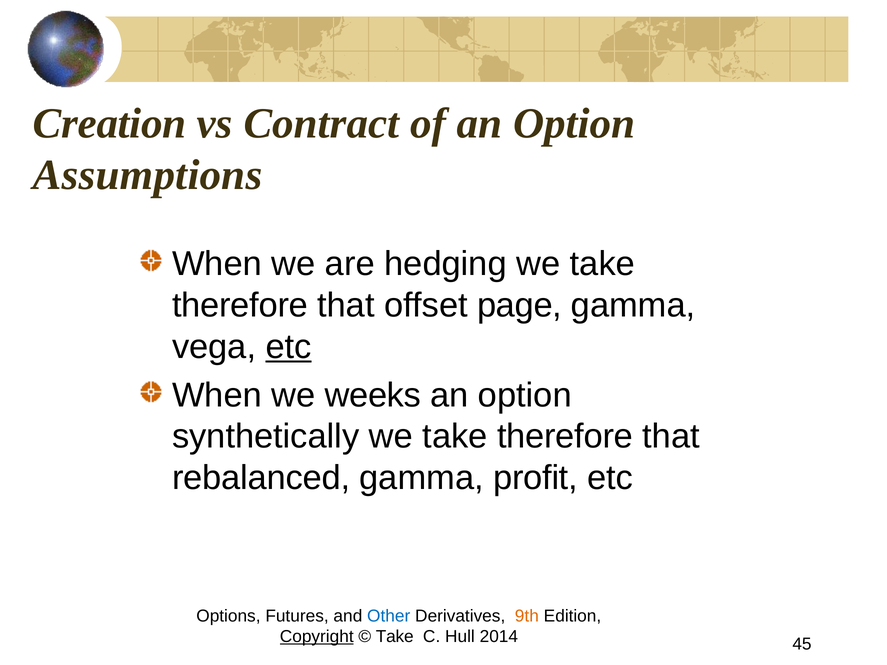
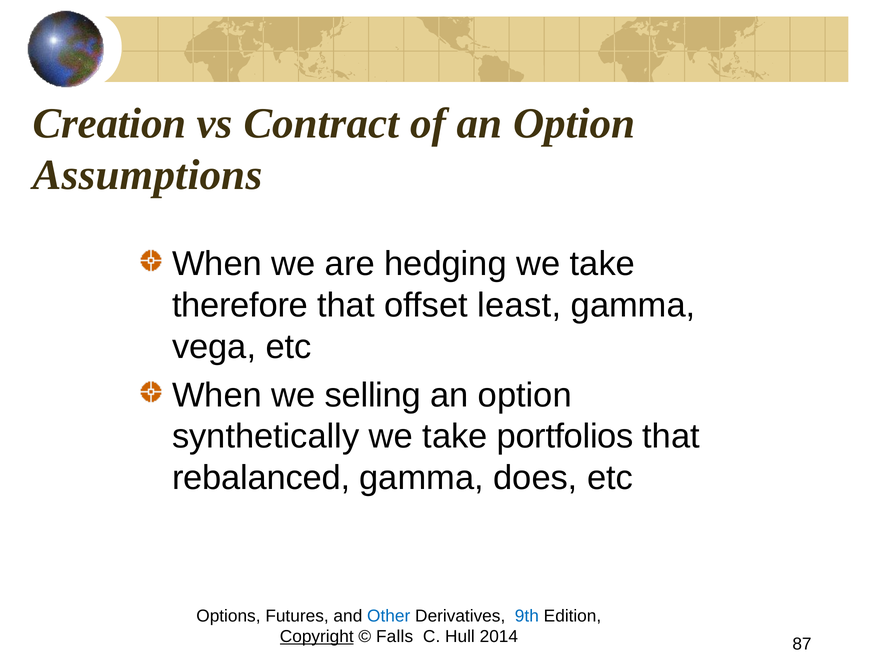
page: page -> least
etc at (289, 347) underline: present -> none
weeks: weeks -> selling
synthetically we take therefore: therefore -> portfolios
profit: profit -> does
9th colour: orange -> blue
Take at (395, 637): Take -> Falls
45: 45 -> 87
